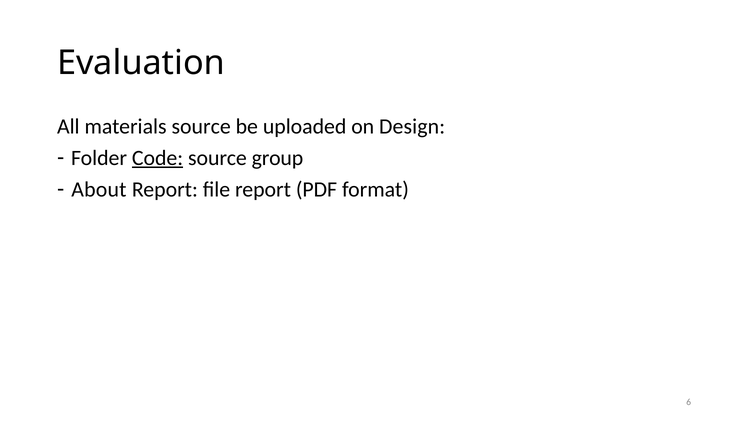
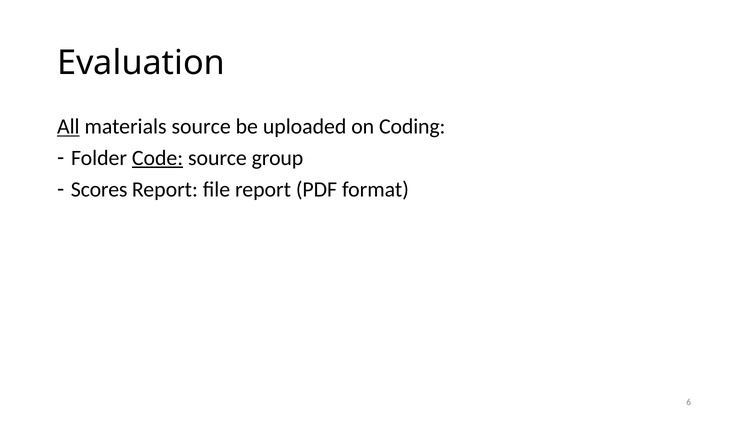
All underline: none -> present
Design: Design -> Coding
About: About -> Scores
